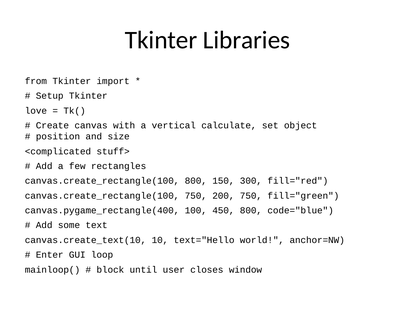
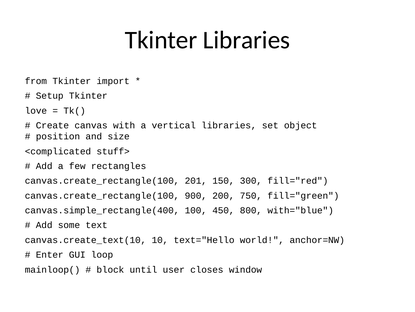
vertical calculate: calculate -> libraries
canvas.create_rectangle(100 800: 800 -> 201
canvas.create_rectangle(100 750: 750 -> 900
canvas.pygame_rectangle(400: canvas.pygame_rectangle(400 -> canvas.simple_rectangle(400
code="blue: code="blue -> with="blue
